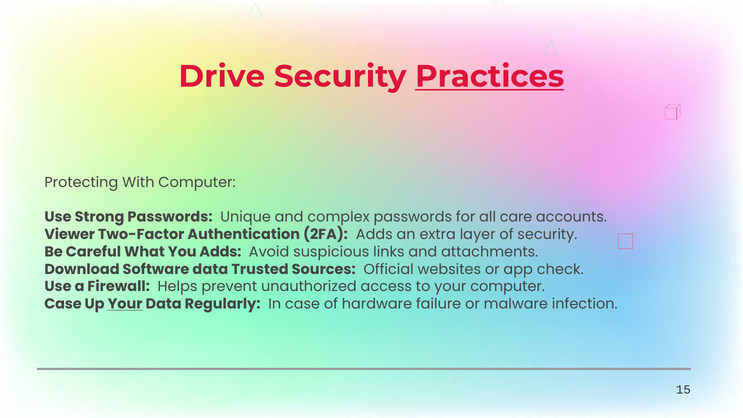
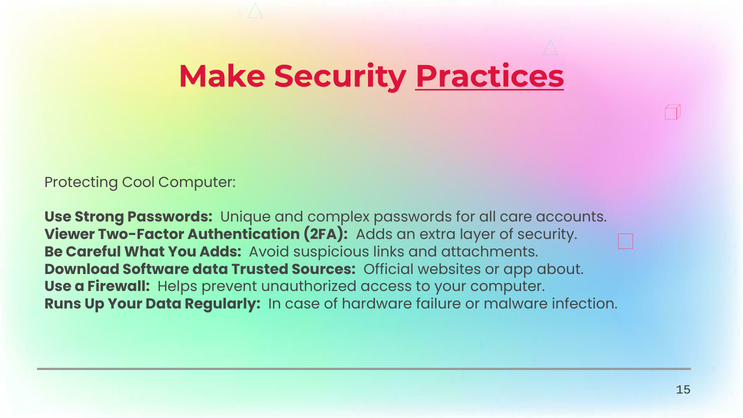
Drive: Drive -> Make
With: With -> Cool
check: check -> about
Case at (63, 304): Case -> Runs
Your at (125, 304) underline: present -> none
